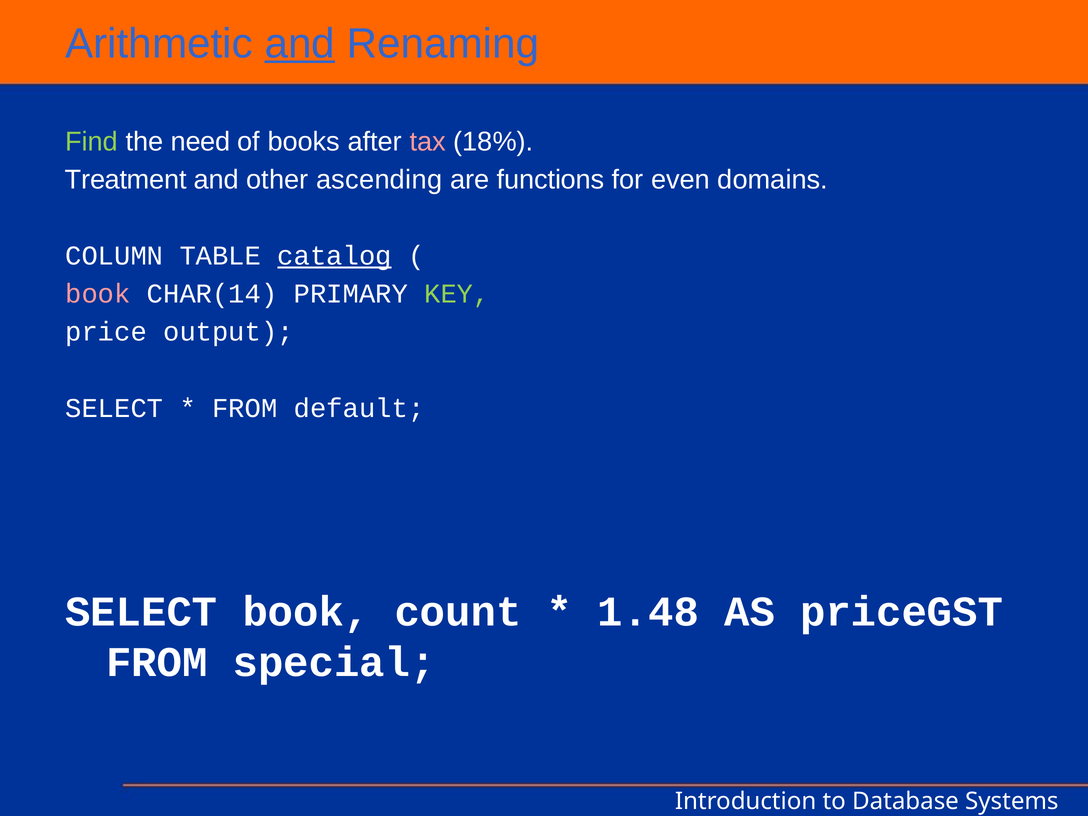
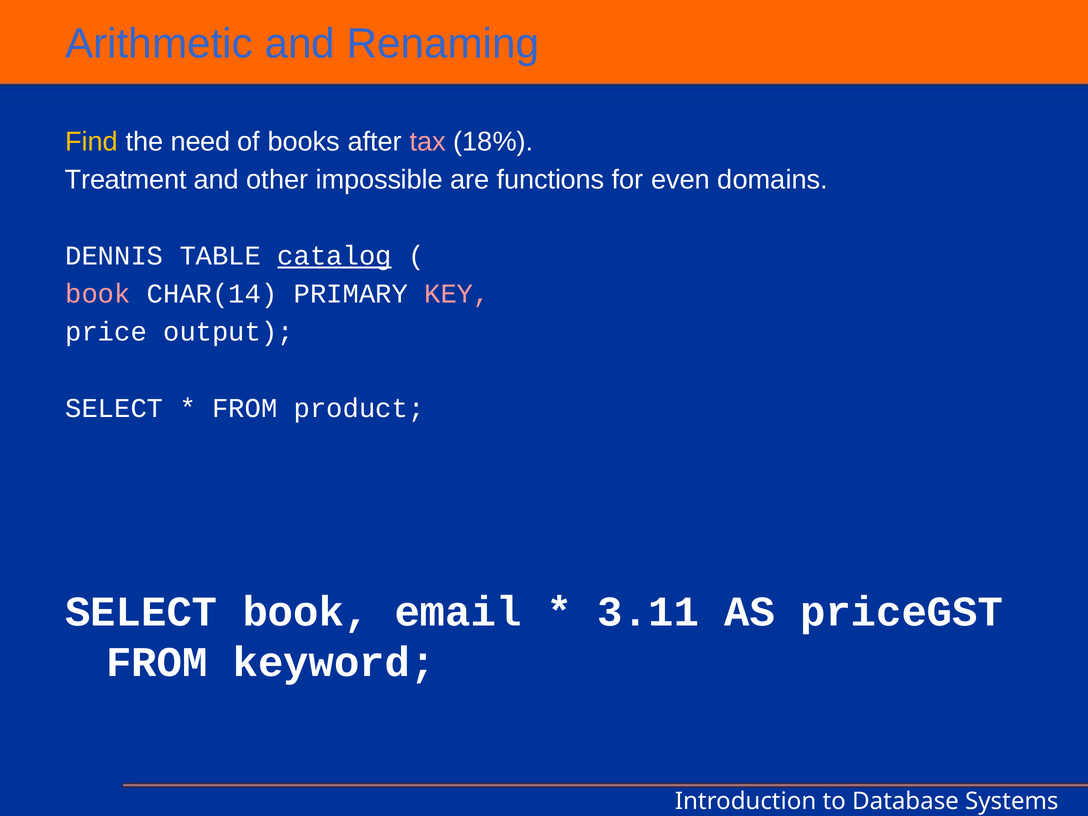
and at (300, 44) underline: present -> none
Find colour: light green -> yellow
ascending: ascending -> impossible
COLUMN: COLUMN -> DENNIS
KEY colour: light green -> pink
default: default -> product
count: count -> email
1.48: 1.48 -> 3.11
special: special -> keyword
